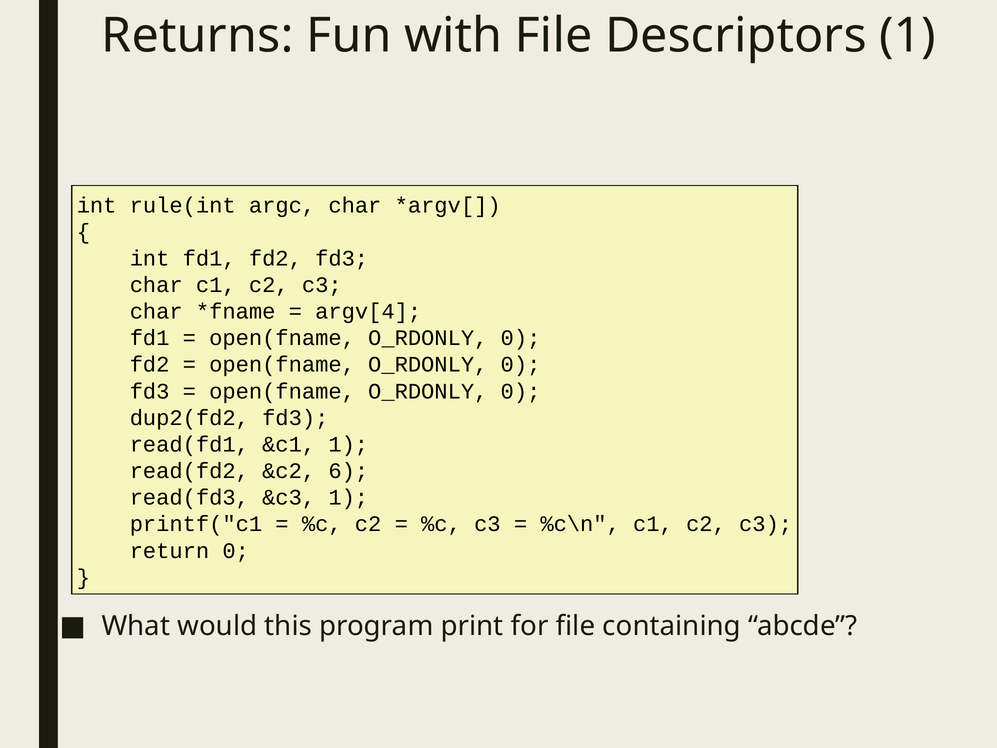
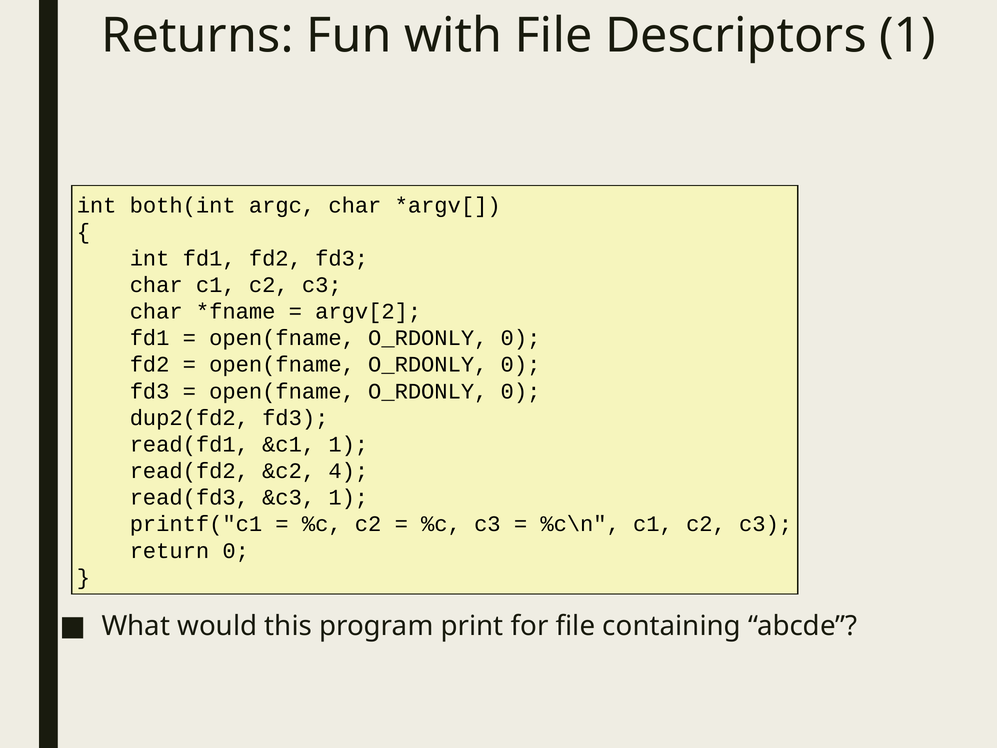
rule(int: rule(int -> both(int
argv[4: argv[4 -> argv[2
6: 6 -> 4
